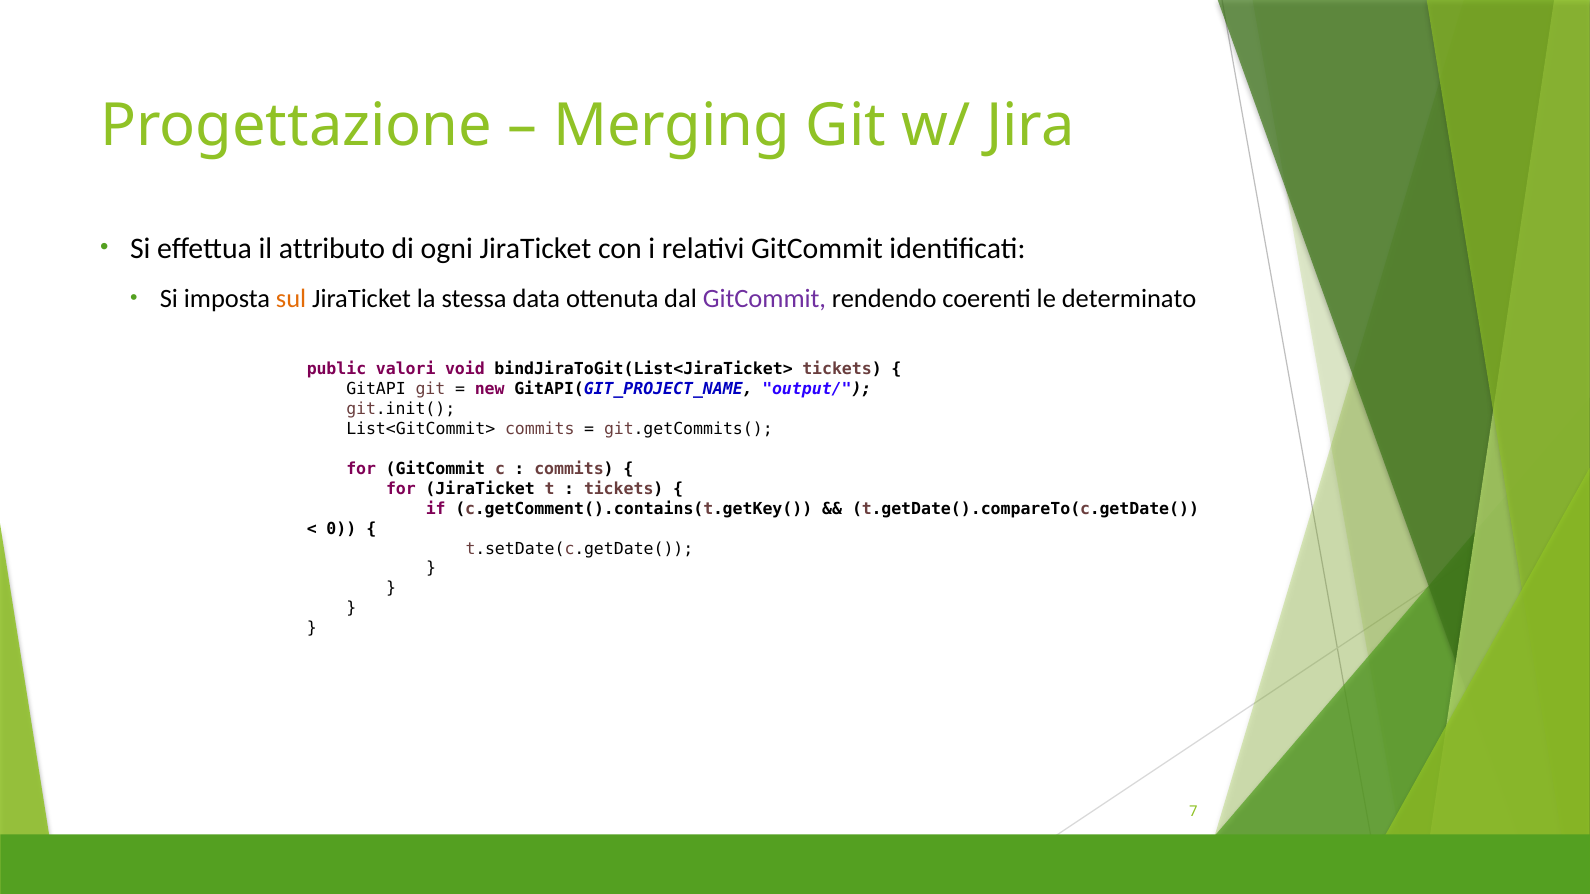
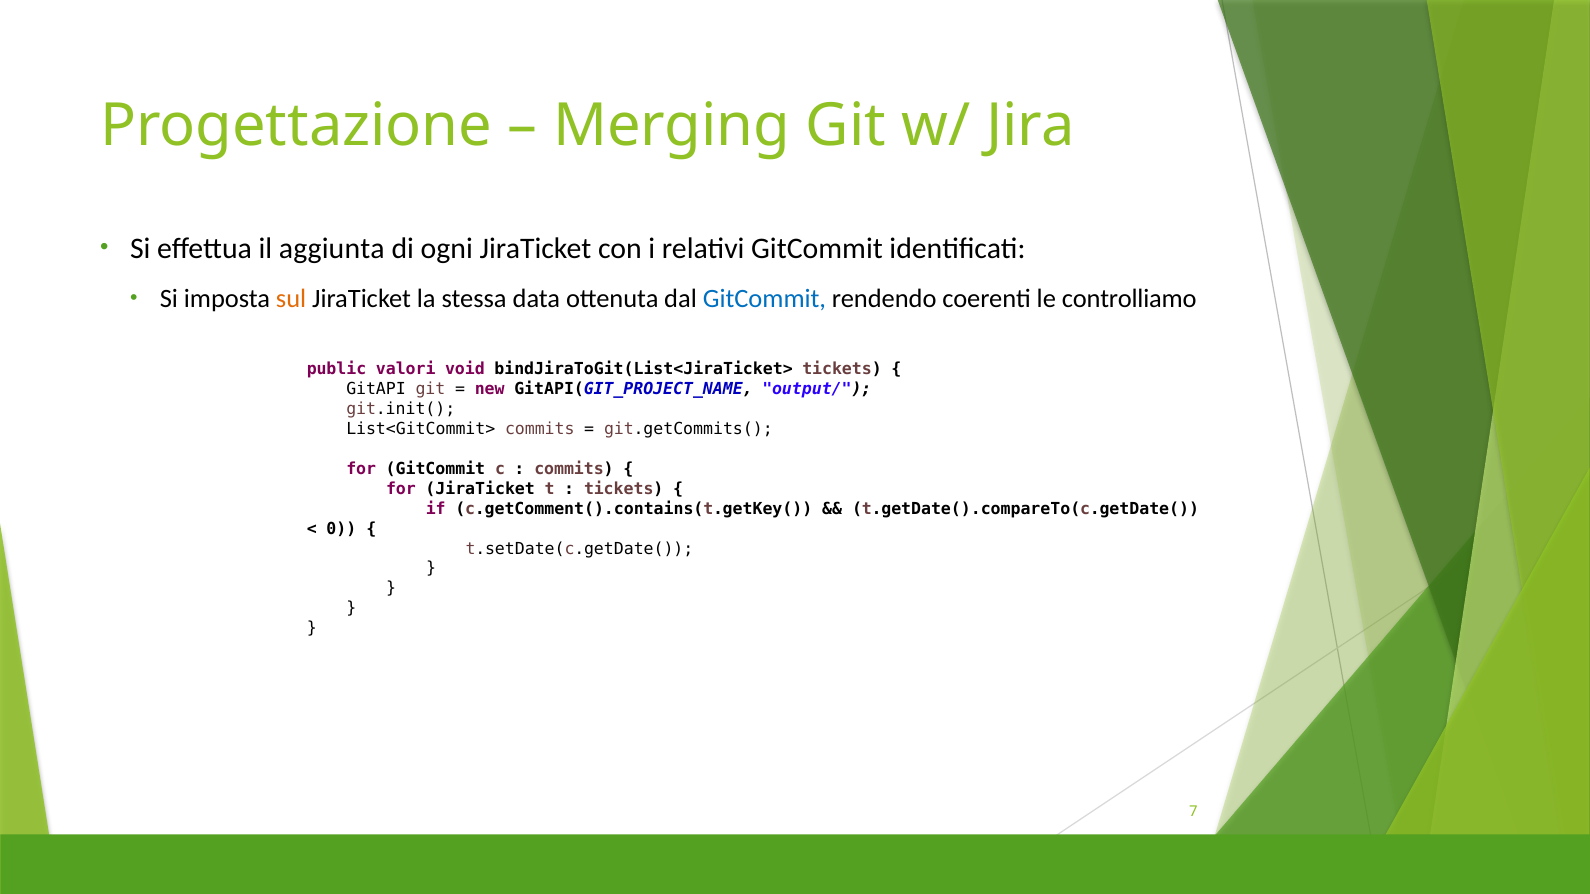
attributo: attributo -> aggiunta
GitCommit at (764, 299) colour: purple -> blue
determinato: determinato -> controlliamo
